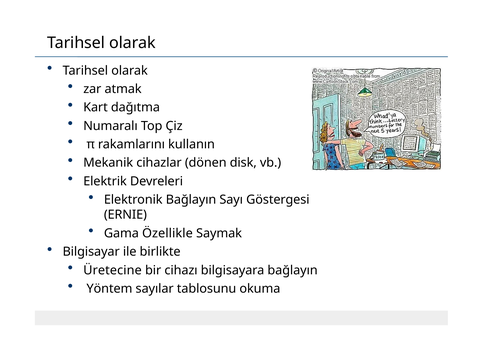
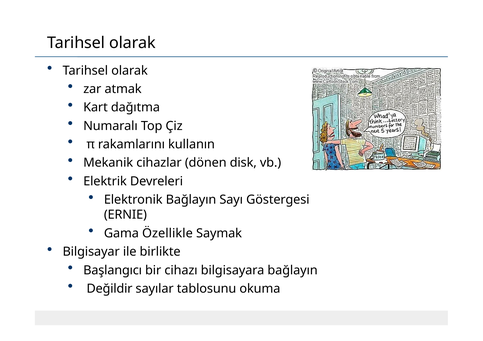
Üretecine: Üretecine -> Başlangıcı
Yöntem: Yöntem -> Değildir
